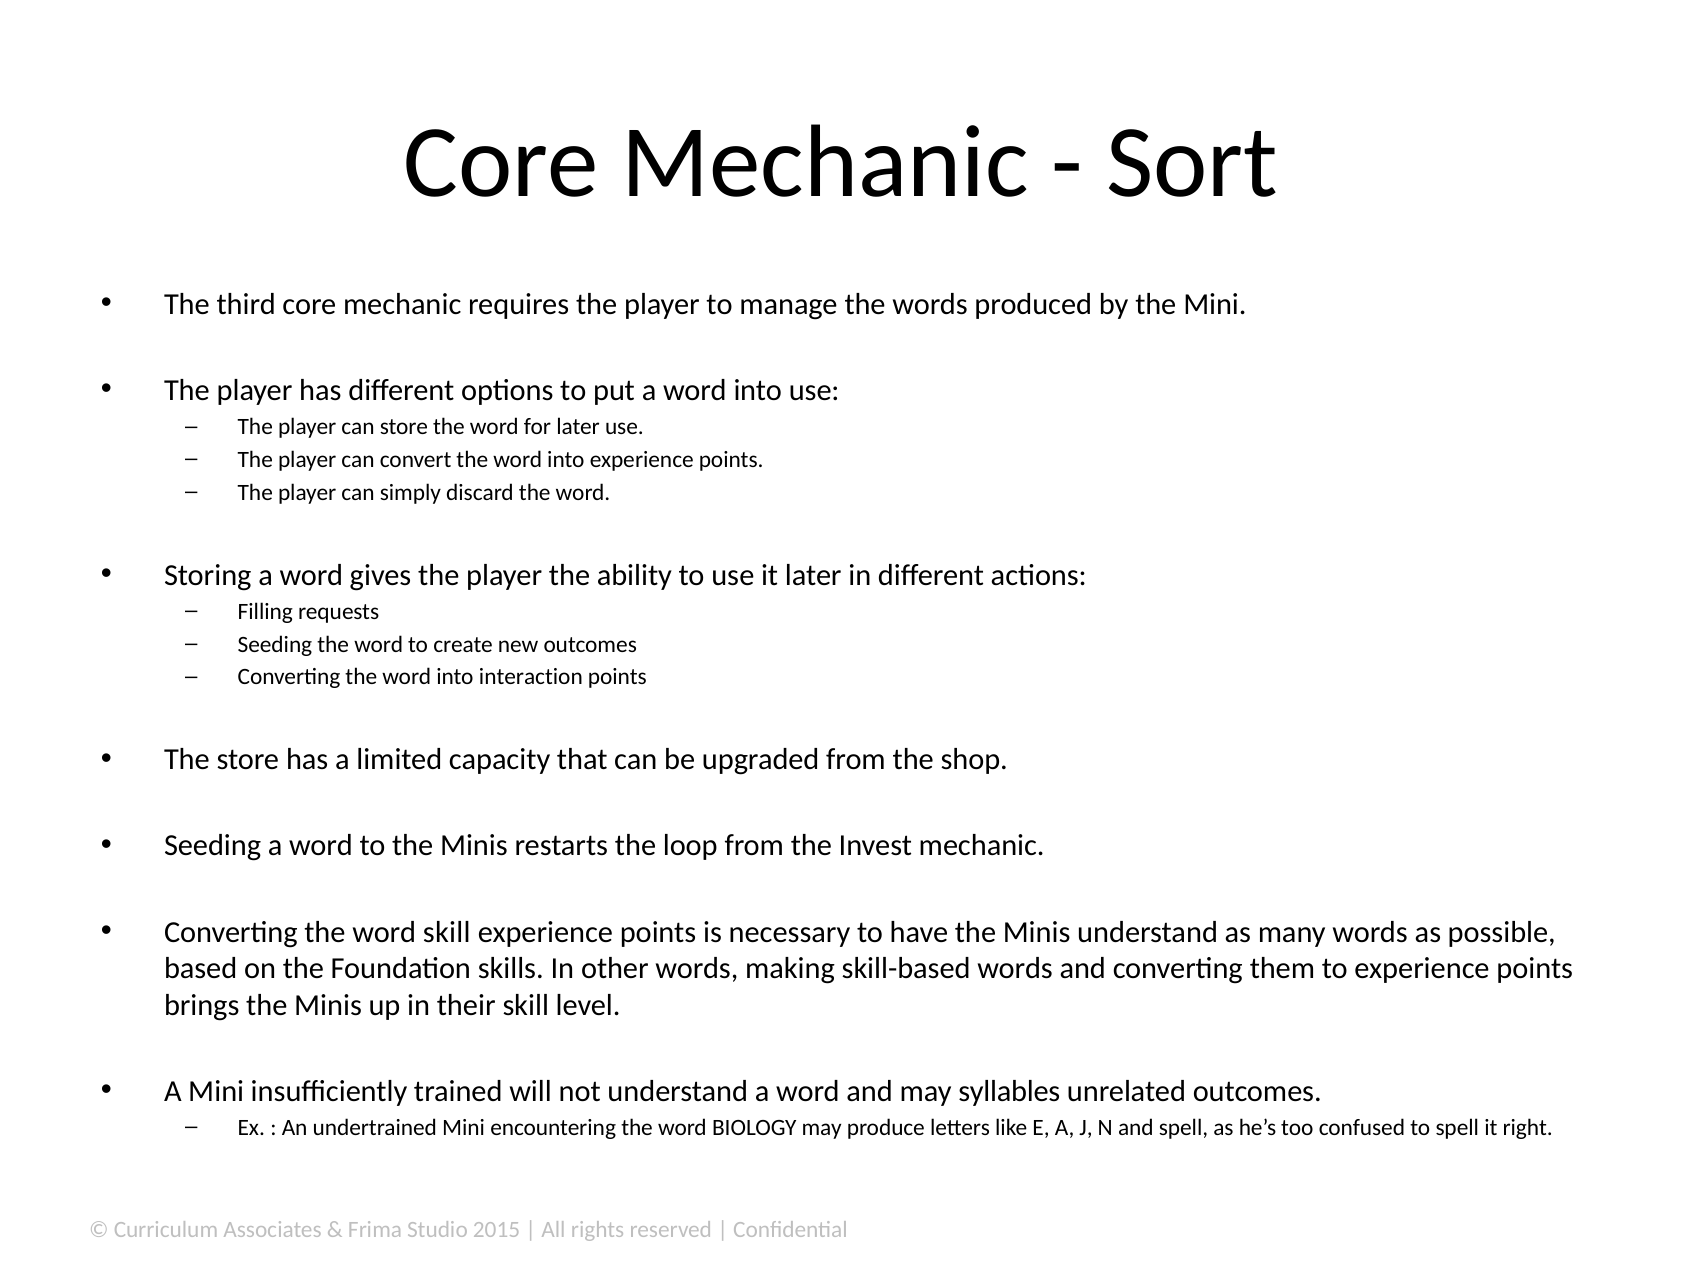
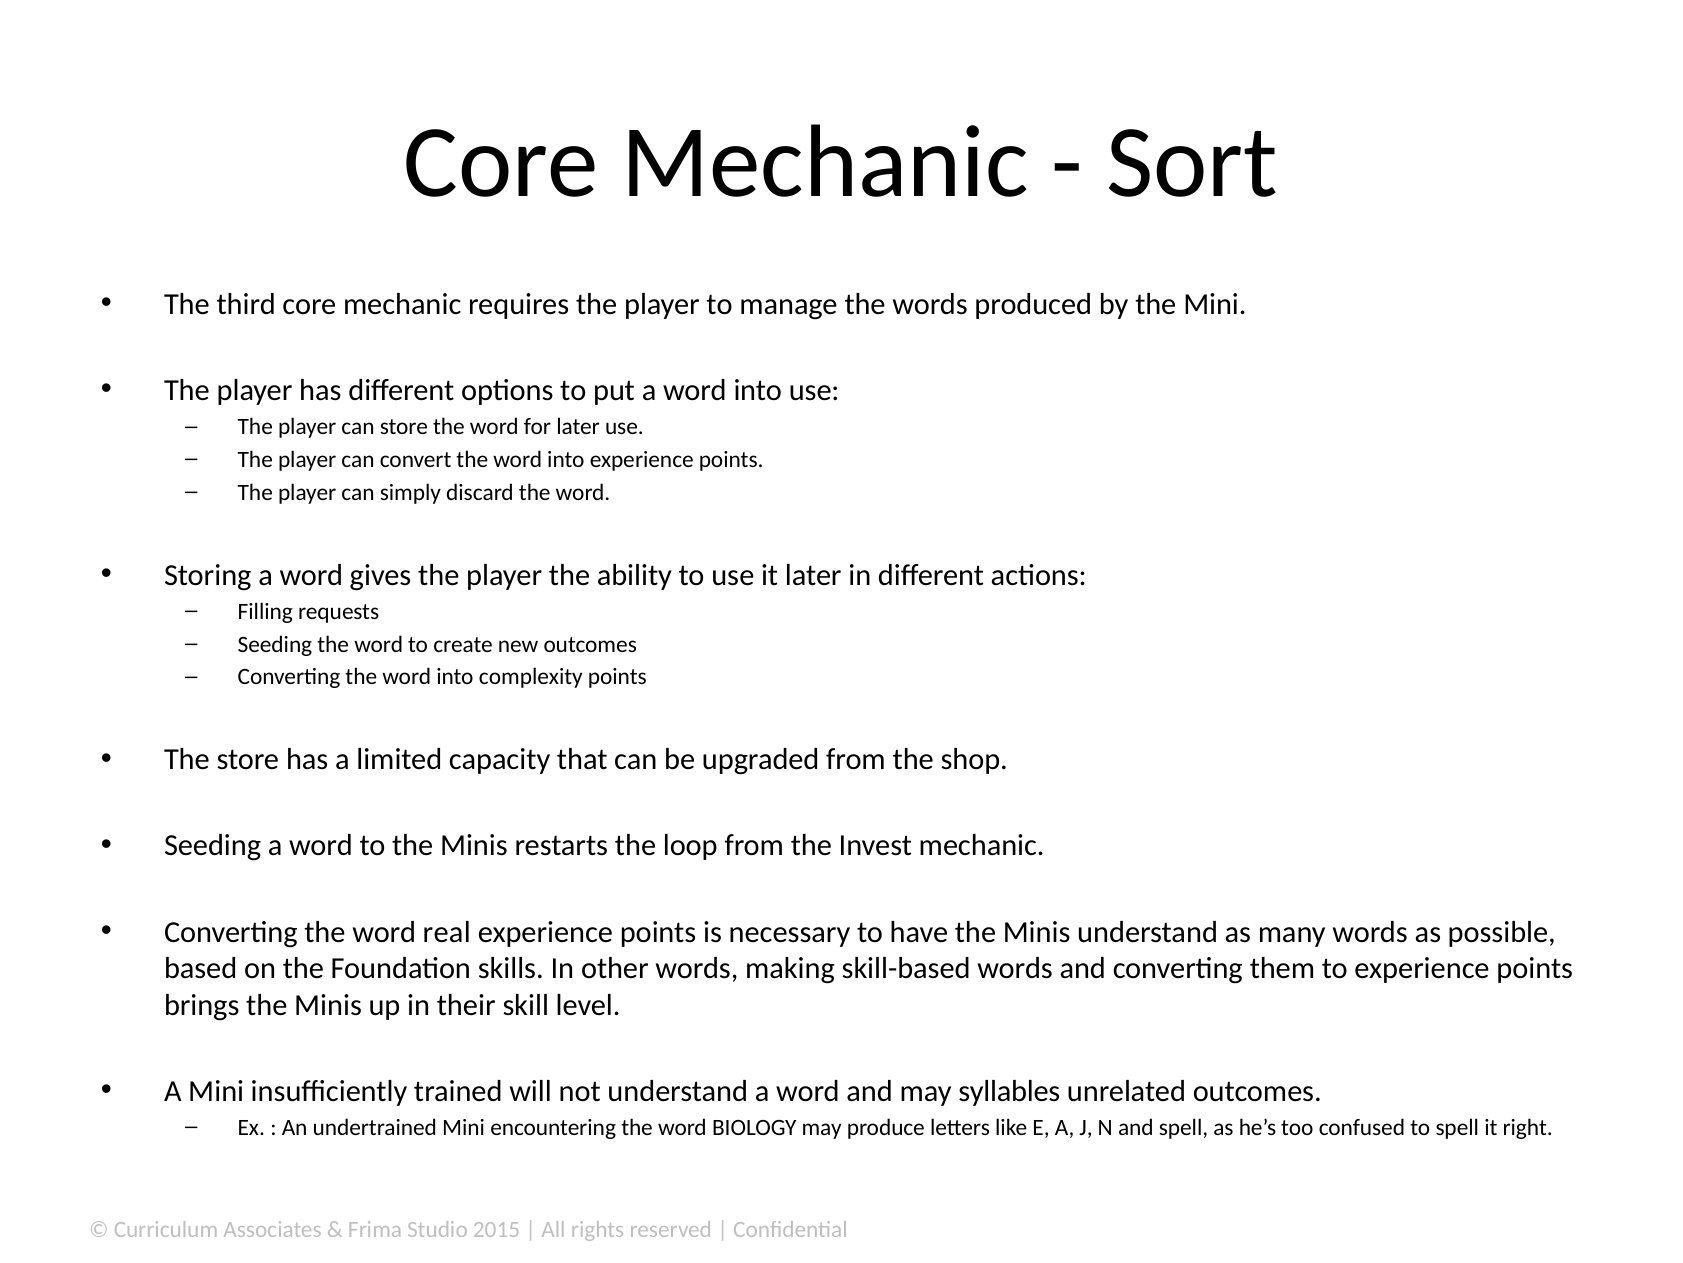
interaction: interaction -> complexity
word skill: skill -> real
